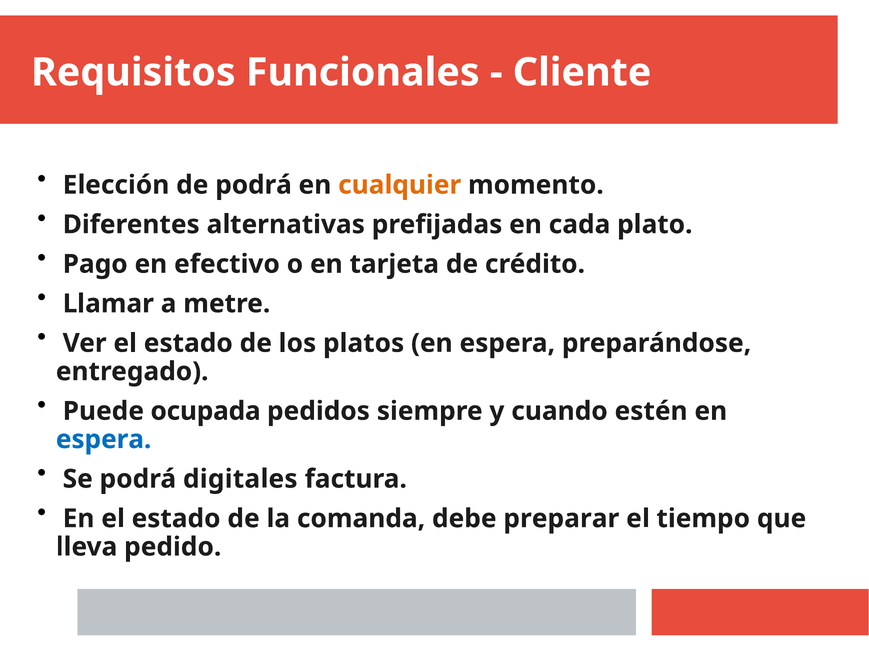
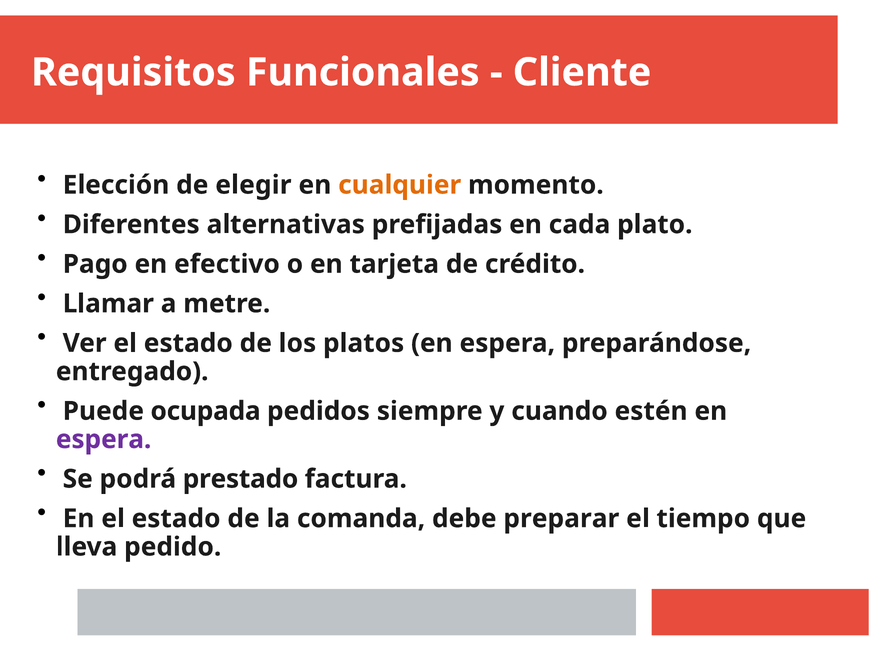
de podrá: podrá -> elegir
espera at (104, 440) colour: blue -> purple
digitales: digitales -> prestado
